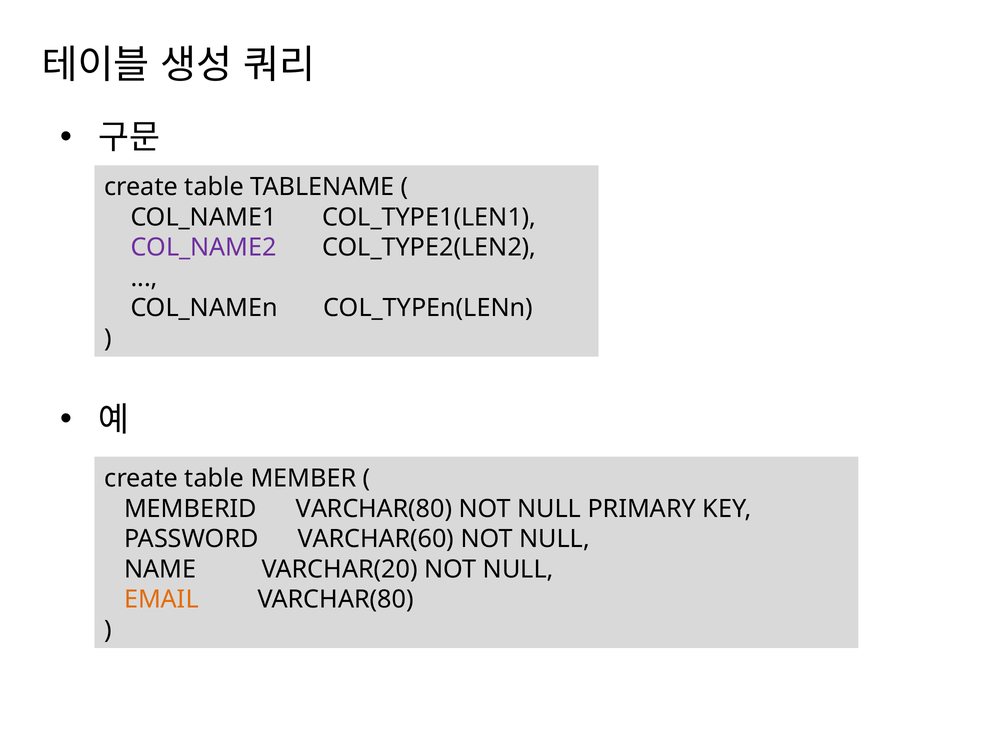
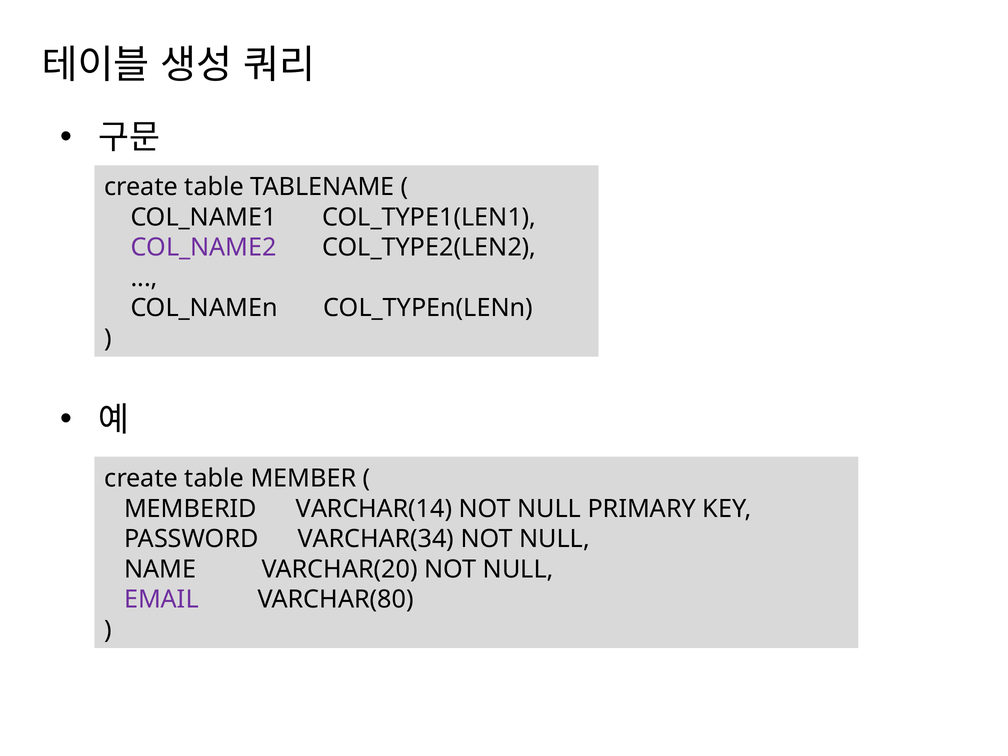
MEMBERID VARCHAR(80: VARCHAR(80 -> VARCHAR(14
VARCHAR(60: VARCHAR(60 -> VARCHAR(34
EMAIL colour: orange -> purple
